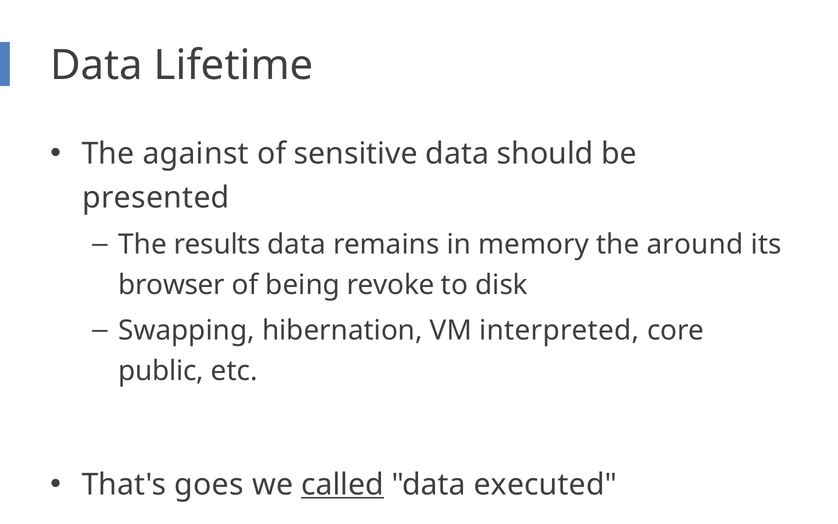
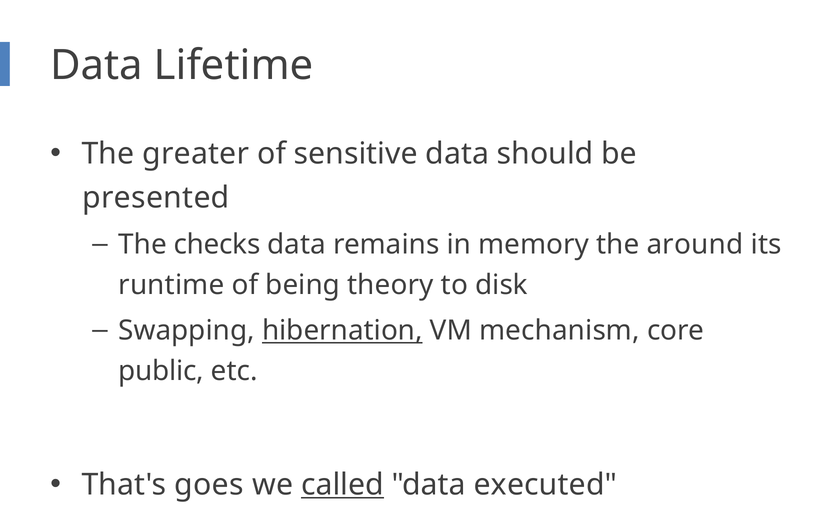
against: against -> greater
results: results -> checks
browser: browser -> runtime
revoke: revoke -> theory
hibernation underline: none -> present
interpreted: interpreted -> mechanism
